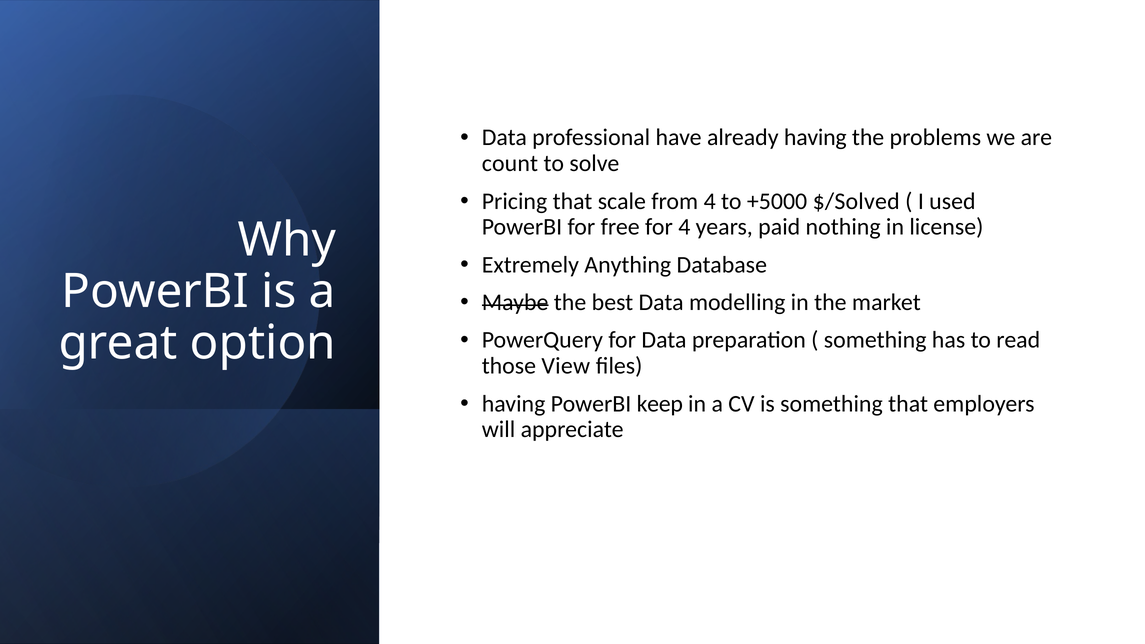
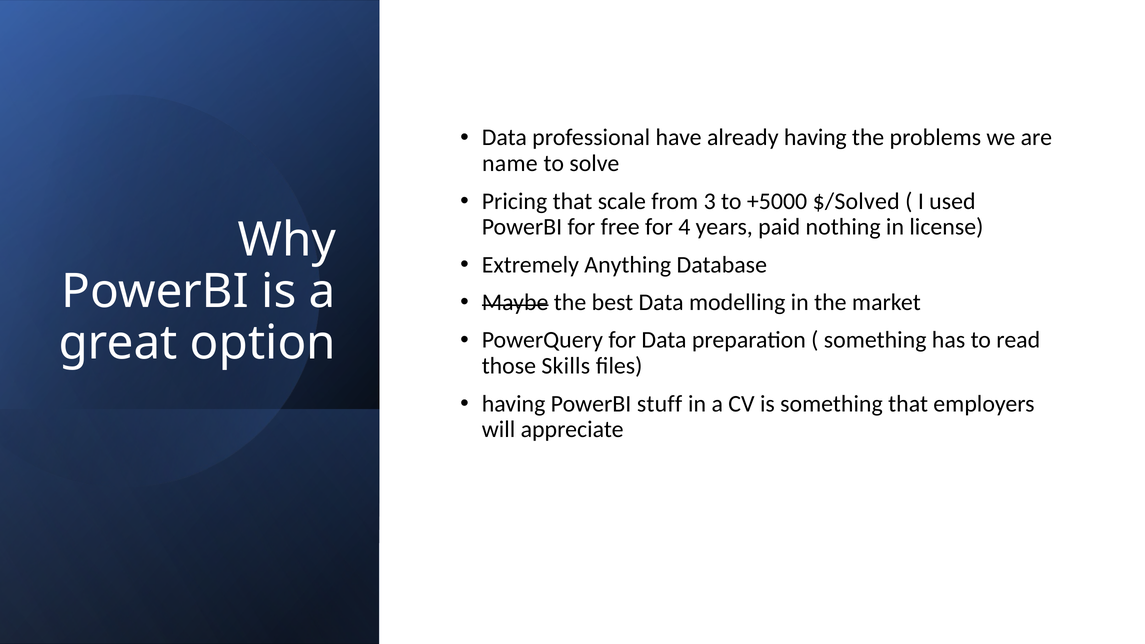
count: count -> name
from 4: 4 -> 3
View: View -> Skills
keep: keep -> stuff
